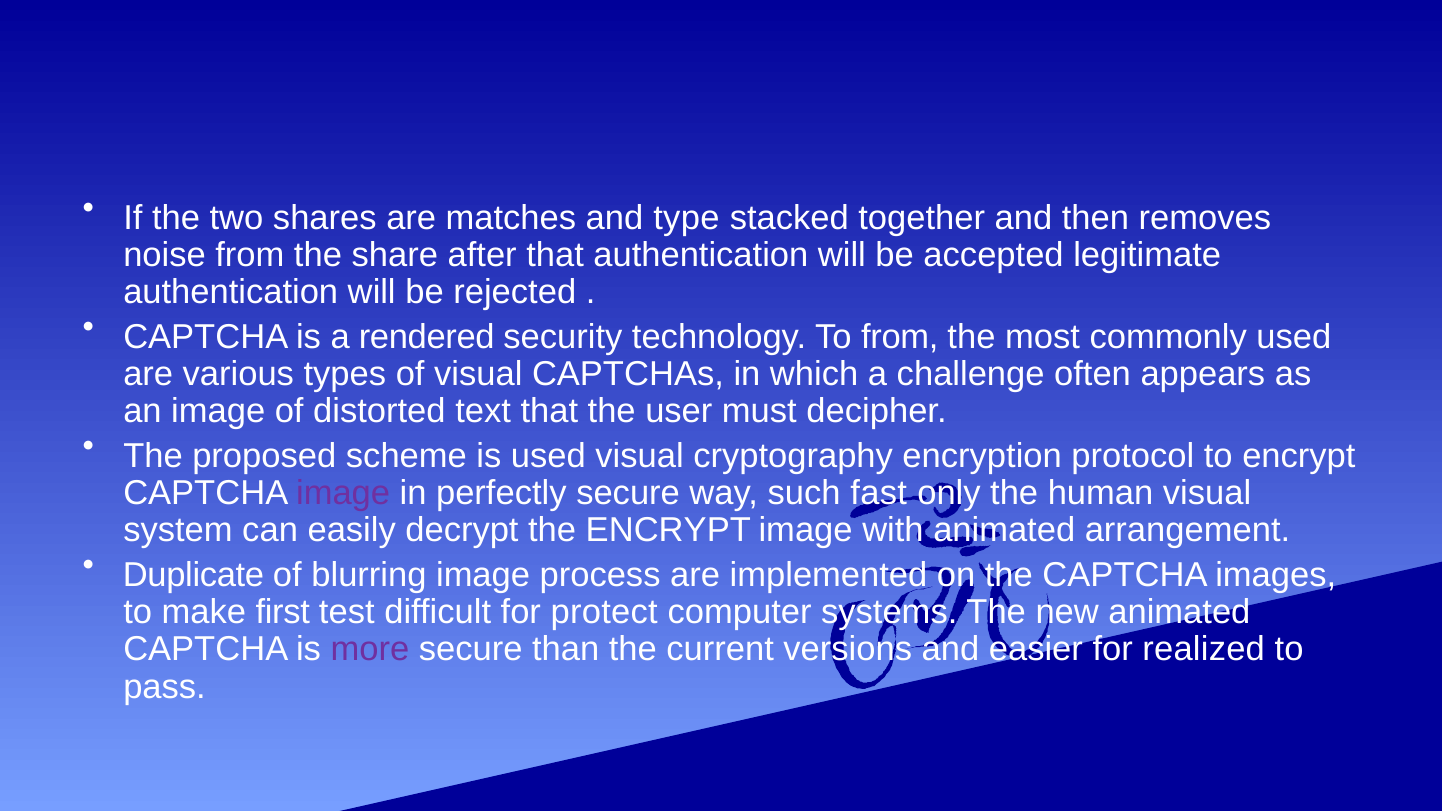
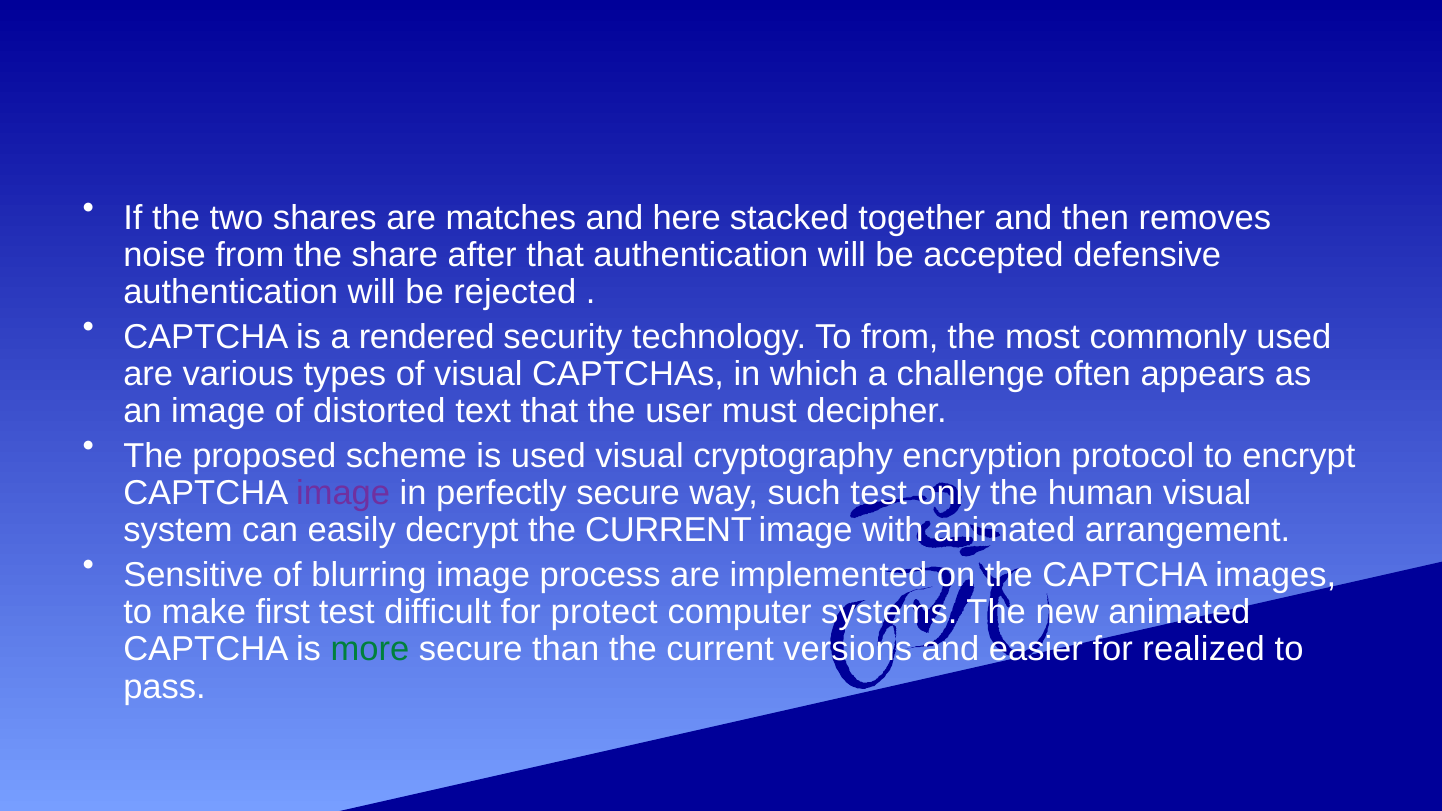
type: type -> here
legitimate: legitimate -> defensive
such fast: fast -> test
decrypt the ENCRYPT: ENCRYPT -> CURRENT
Duplicate: Duplicate -> Sensitive
more colour: purple -> green
